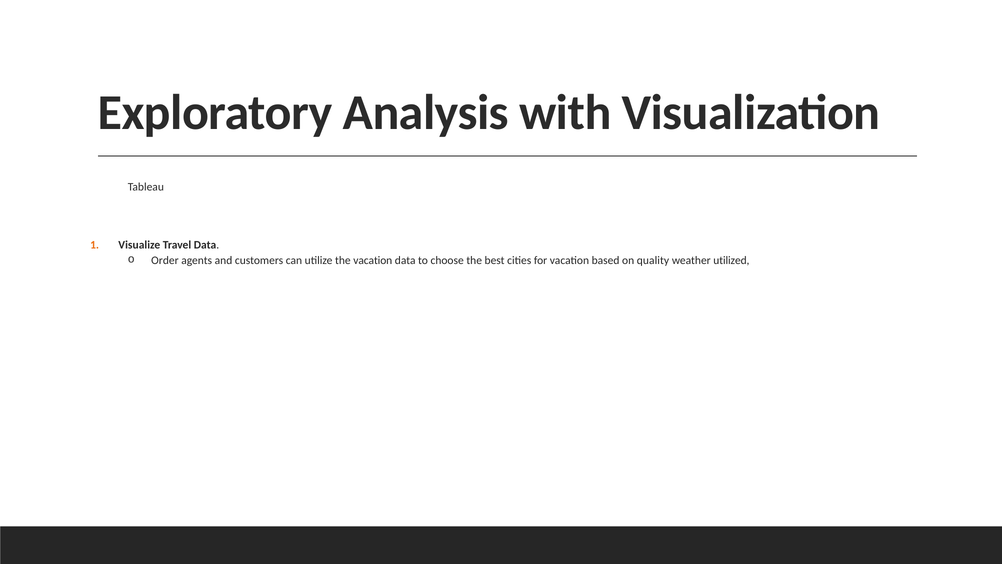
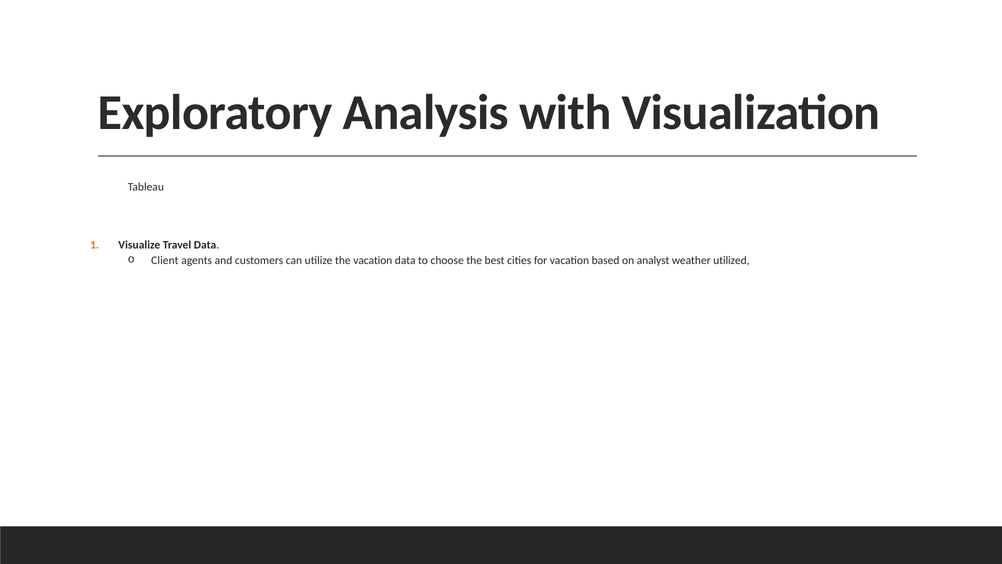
Order: Order -> Client
quality: quality -> analyst
